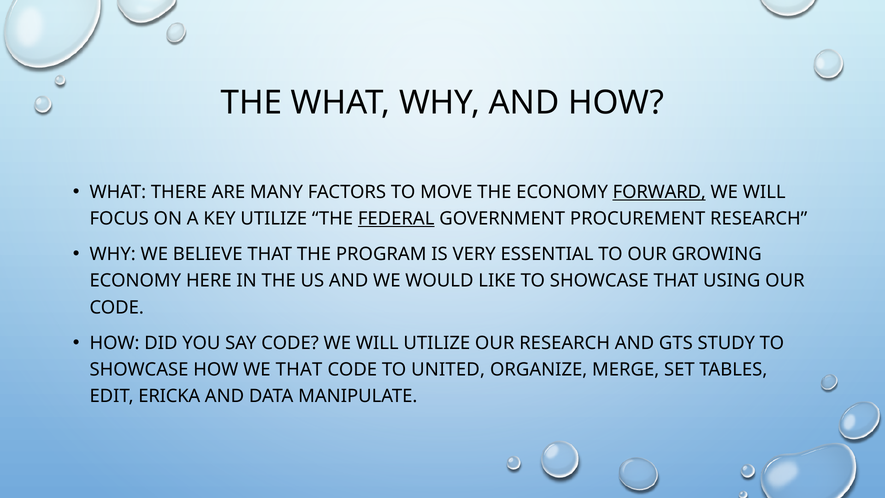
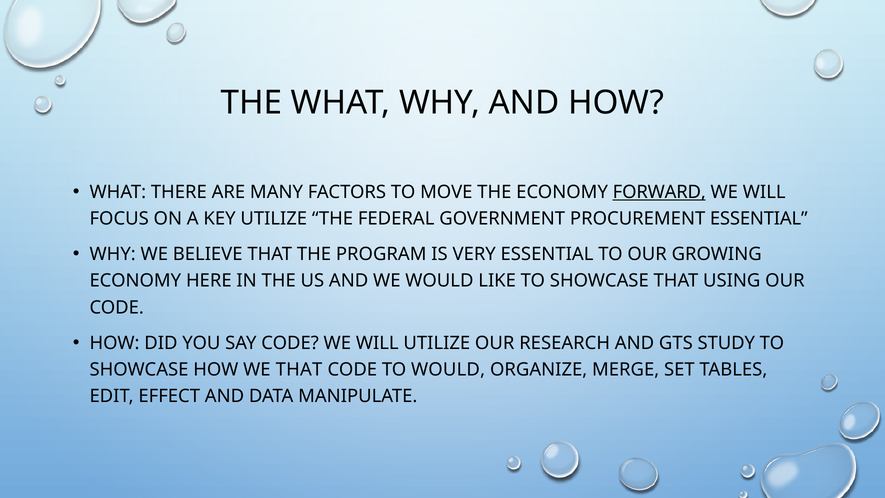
FEDERAL underline: present -> none
PROCUREMENT RESEARCH: RESEARCH -> ESSENTIAL
TO UNITED: UNITED -> WOULD
ERICKA: ERICKA -> EFFECT
